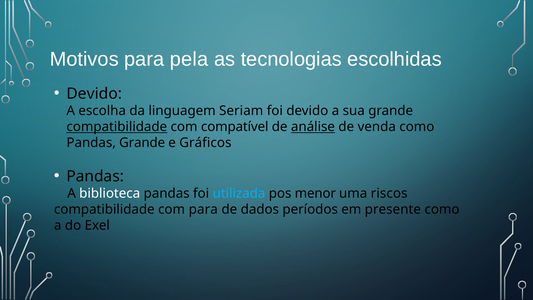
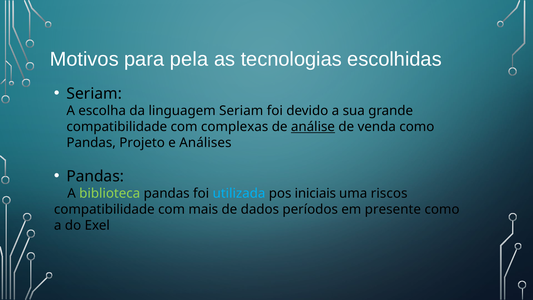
Devido at (94, 94): Devido -> Seriam
compatibilidade at (117, 127) underline: present -> none
compatível: compatível -> complexas
Pandas Grande: Grande -> Projeto
Gráficos: Gráficos -> Análises
biblioteca colour: white -> light green
menor: menor -> iniciais
com para: para -> mais
